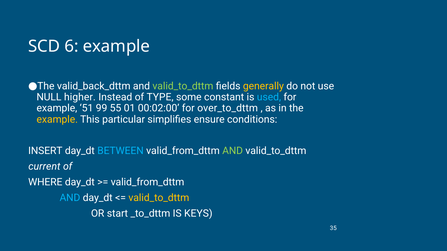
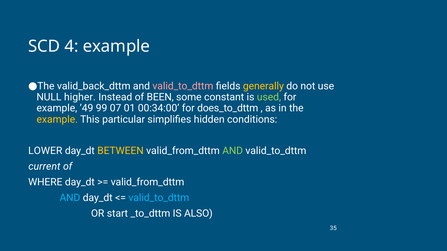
6: 6 -> 4
valid_to_dttm at (183, 86) colour: light green -> pink
TYPE: TYPE -> BEEN
used colour: light blue -> light green
51: 51 -> 49
55: 55 -> 07
00:02:00: 00:02:00 -> 00:34:00
over_to_dttm: over_to_dttm -> does_to_dttm
ensure: ensure -> hidden
INSERT: INSERT -> LOWER
BETWEEN colour: light blue -> yellow
valid_to_dttm at (159, 198) colour: yellow -> light blue
KEYS: KEYS -> ALSO
